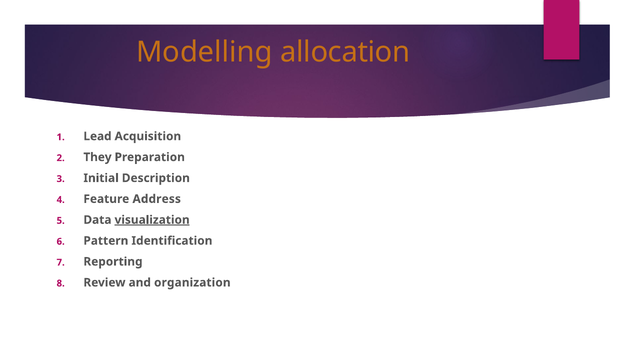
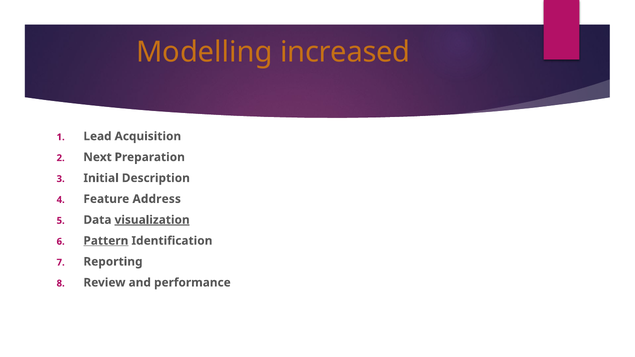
allocation: allocation -> increased
They: They -> Next
Pattern underline: none -> present
organization: organization -> performance
